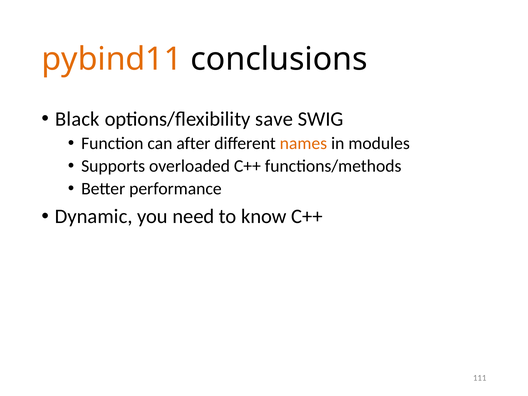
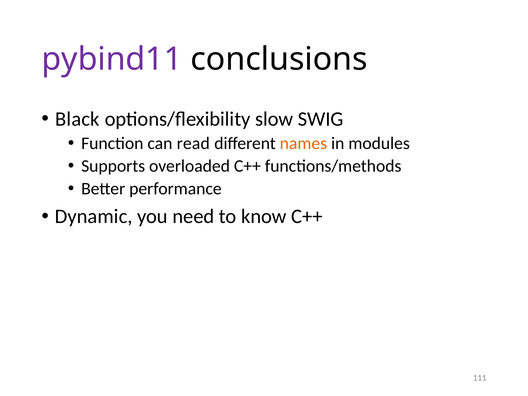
pybind11 colour: orange -> purple
save: save -> slow
after: after -> read
